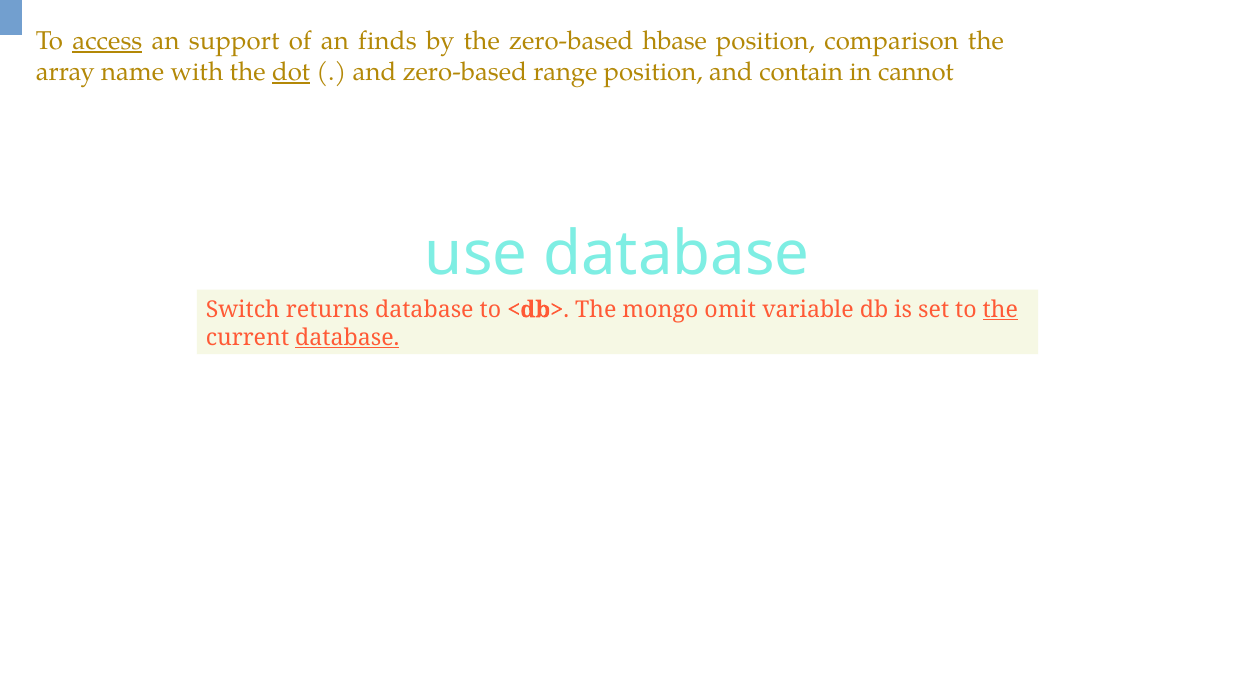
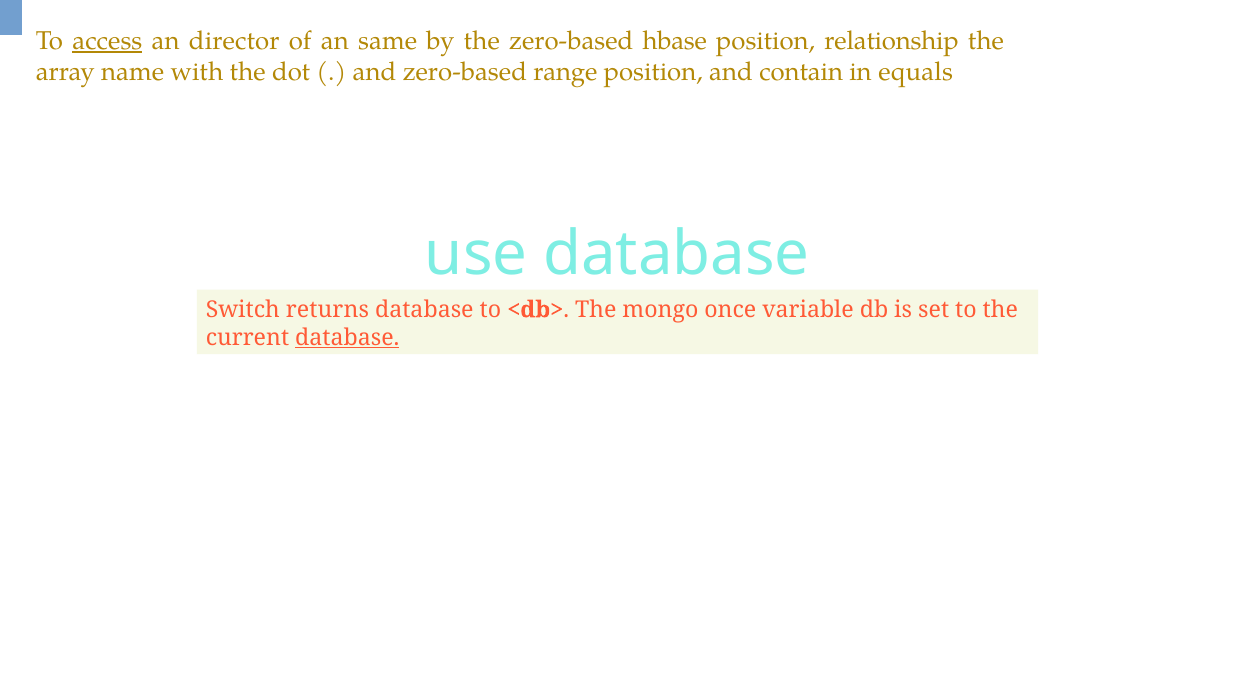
support: support -> director
finds: finds -> same
comparison: comparison -> relationship
dot underline: present -> none
cannot: cannot -> equals
omit: omit -> once
the at (1000, 310) underline: present -> none
